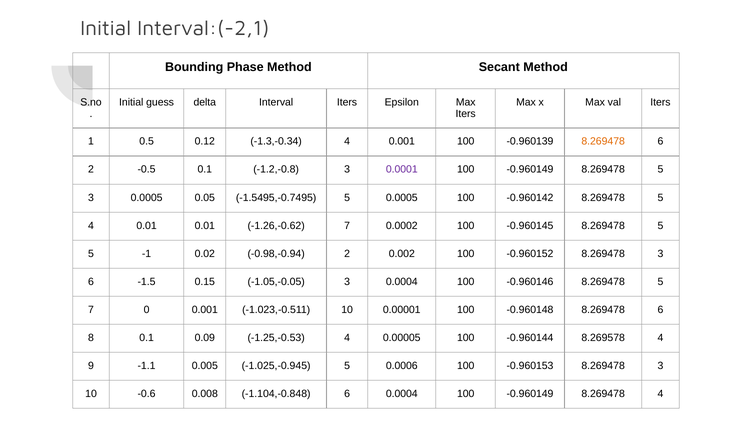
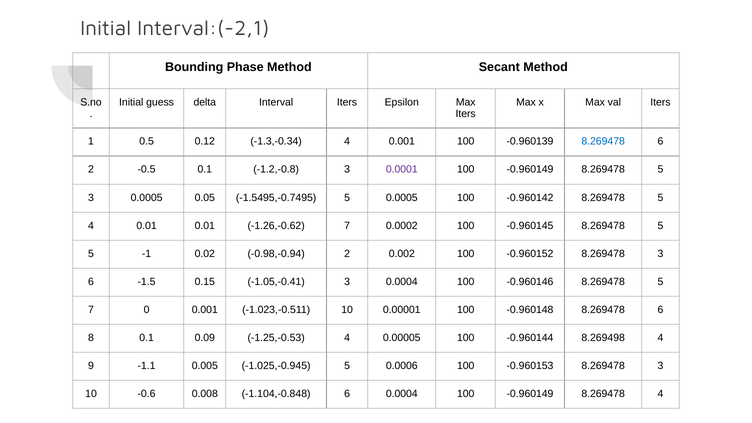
8.269478 at (603, 142) colour: orange -> blue
-1.05,-0.05: -1.05,-0.05 -> -1.05,-0.41
8.269578: 8.269578 -> 8.269498
